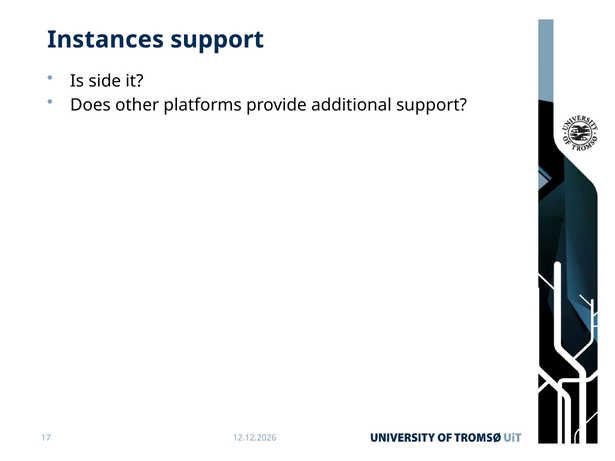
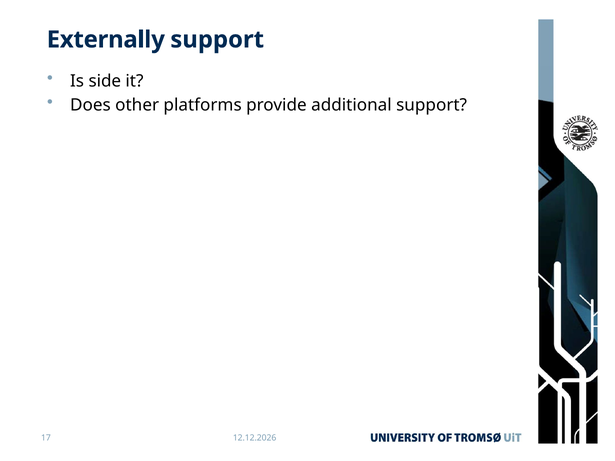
Instances: Instances -> Externally
